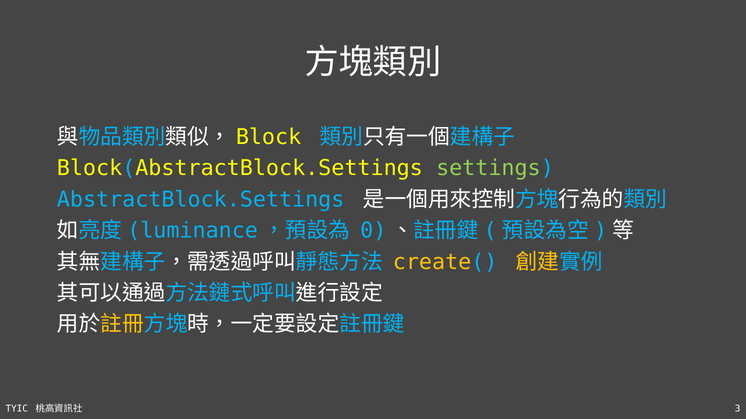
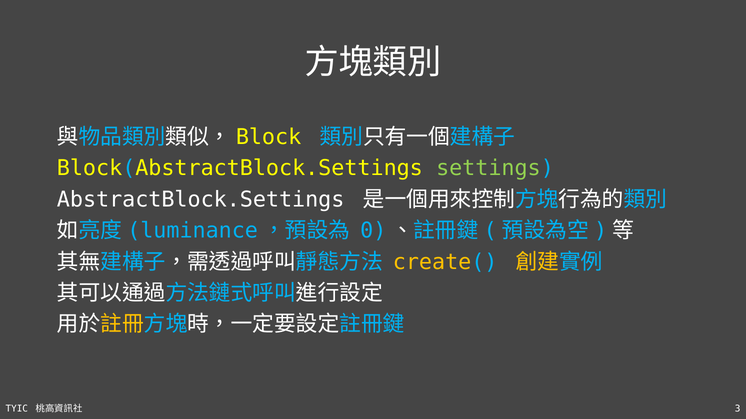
AbstractBlock.Settings colour: light blue -> white
